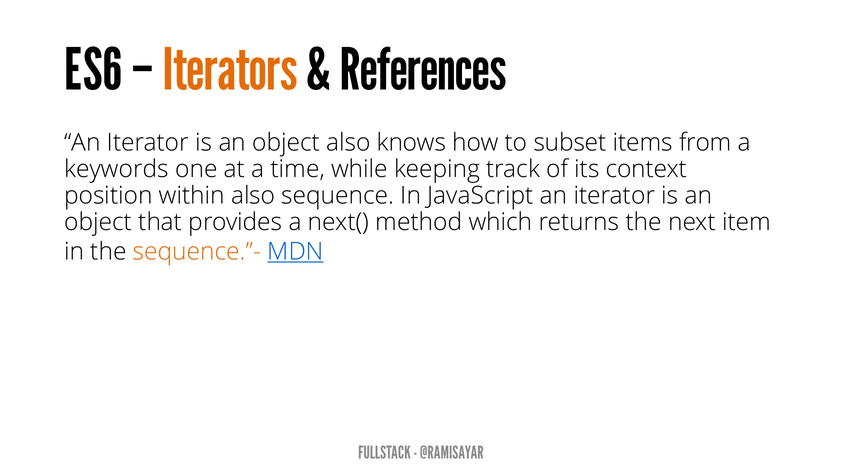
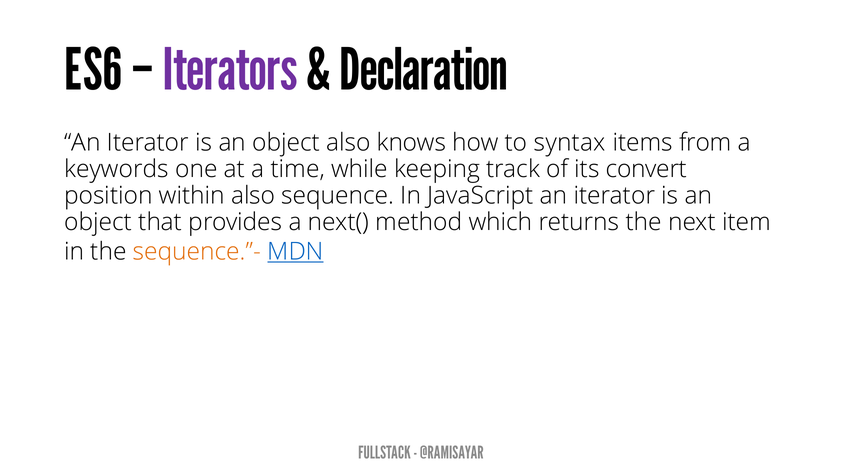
Iterators colour: orange -> purple
References: References -> Declaration
subset: subset -> syntax
context: context -> convert
